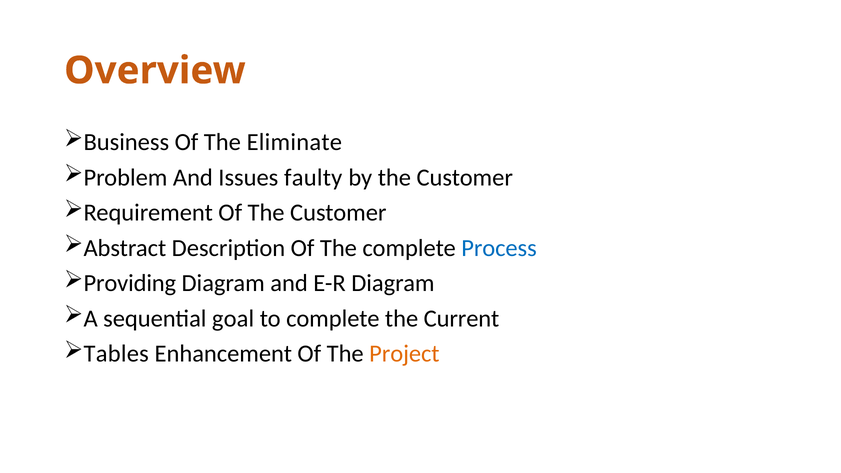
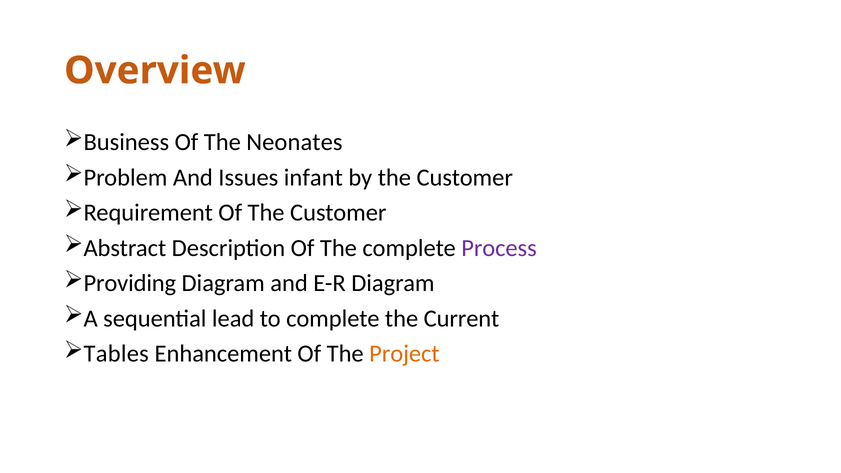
Eliminate: Eliminate -> Neonates
faulty: faulty -> infant
Process colour: blue -> purple
goal: goal -> lead
